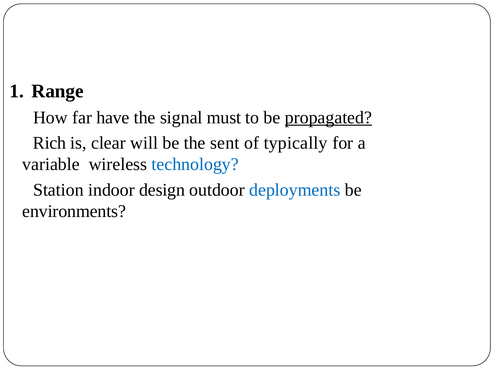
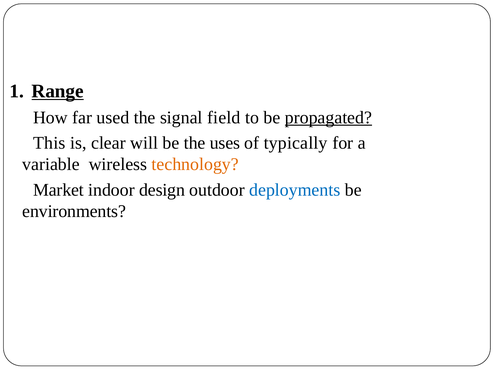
Range underline: none -> present
have: have -> used
must: must -> field
Rich: Rich -> This
sent: sent -> uses
technology colour: blue -> orange
Station: Station -> Market
